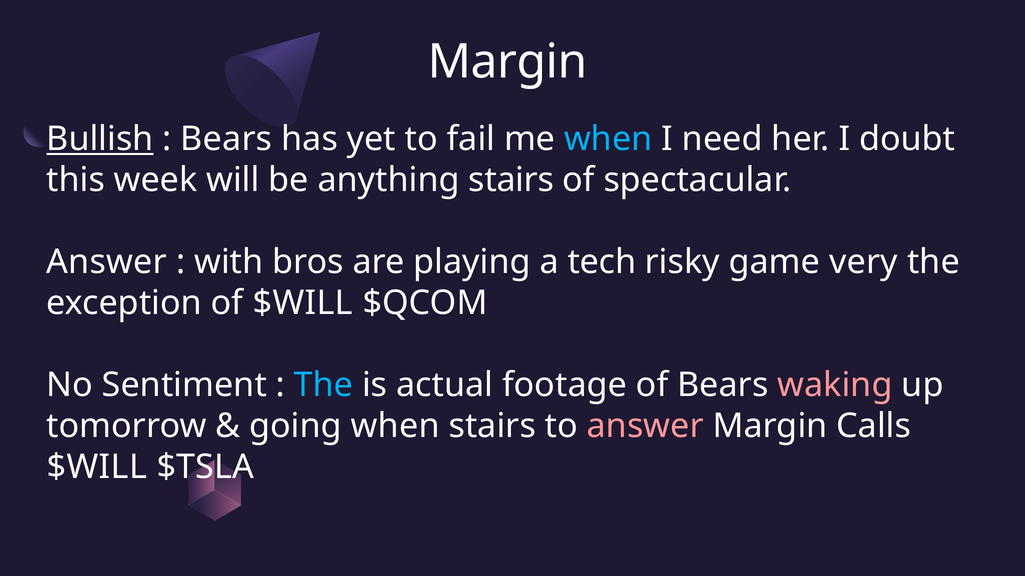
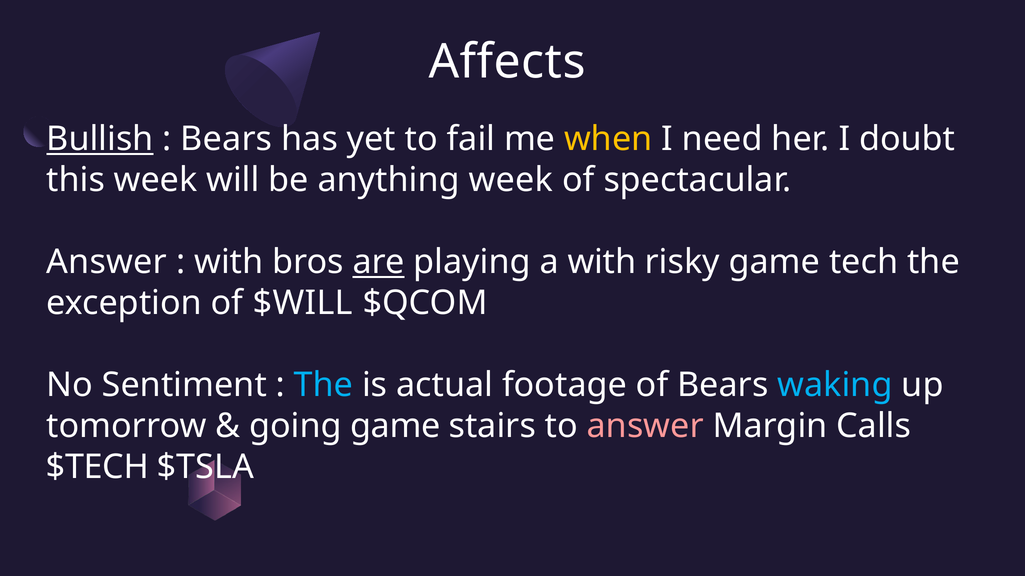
Margin at (508, 62): Margin -> Affects
when at (608, 139) colour: light blue -> yellow
anything stairs: stairs -> week
are underline: none -> present
a tech: tech -> with
very: very -> tech
waking colour: pink -> light blue
going when: when -> game
$WILL at (97, 467): $WILL -> $TECH
